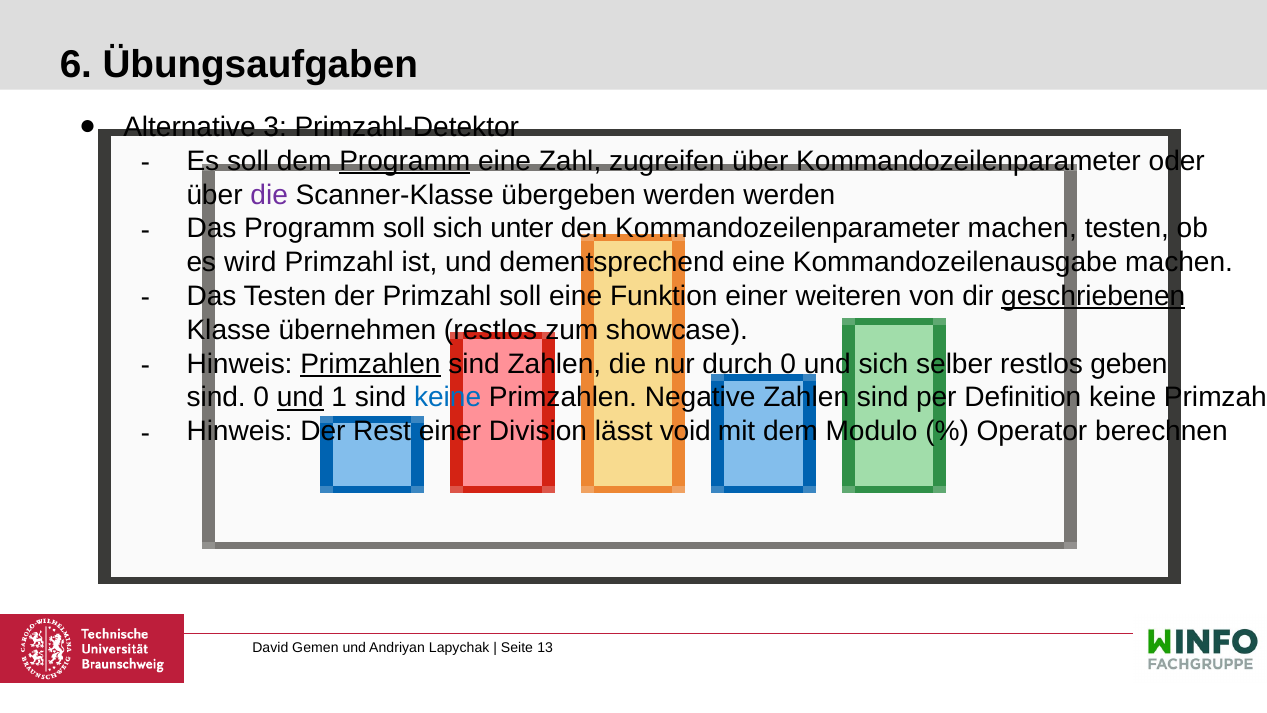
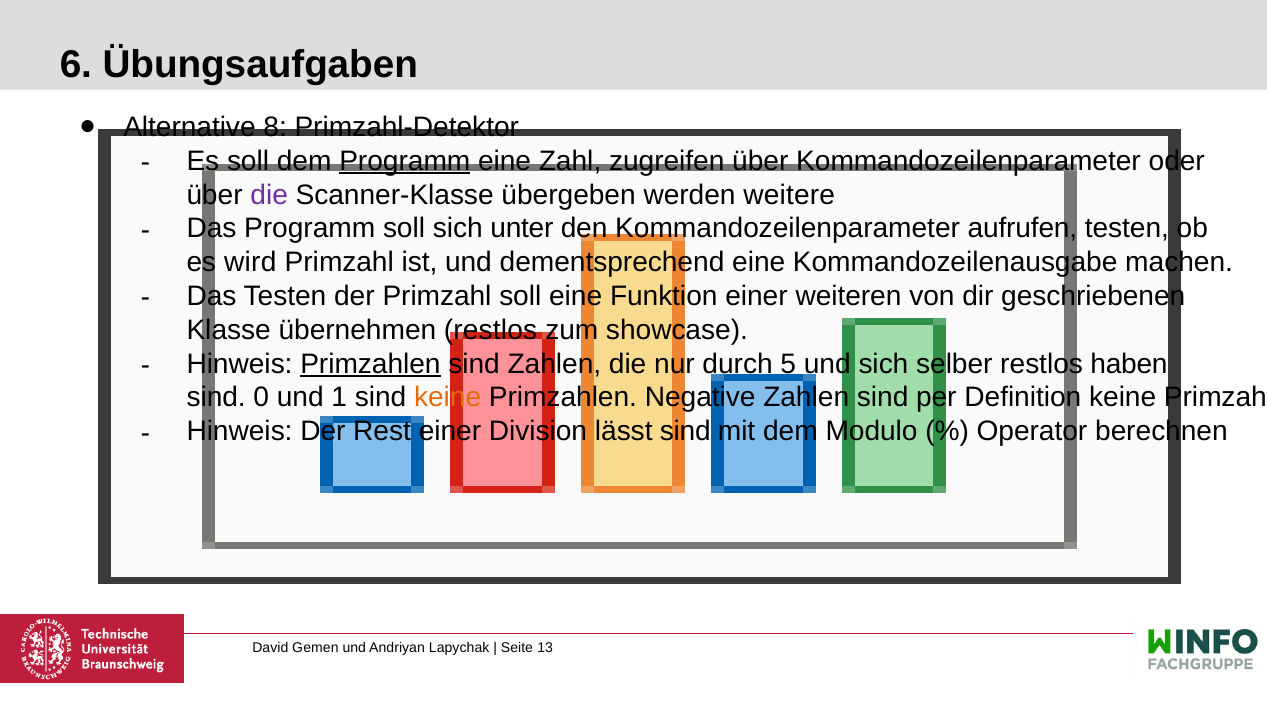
3: 3 -> 8
werden werden: werden -> weitere
Kommandozeilenparameter machen: machen -> aufrufen
geschriebenen underline: present -> none
durch 0: 0 -> 5
geben: geben -> haben
und at (300, 397) underline: present -> none
keine at (448, 397) colour: blue -> orange
lässt void: void -> sind
